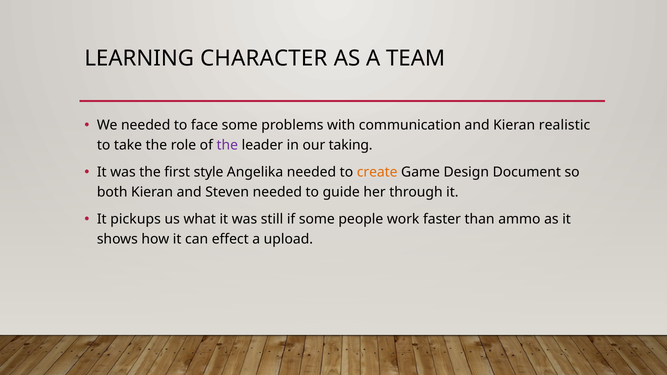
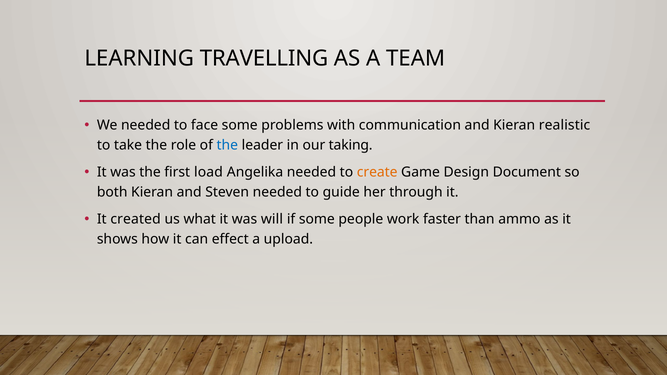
CHARACTER: CHARACTER -> TRAVELLING
the at (227, 145) colour: purple -> blue
style: style -> load
pickups: pickups -> created
still: still -> will
